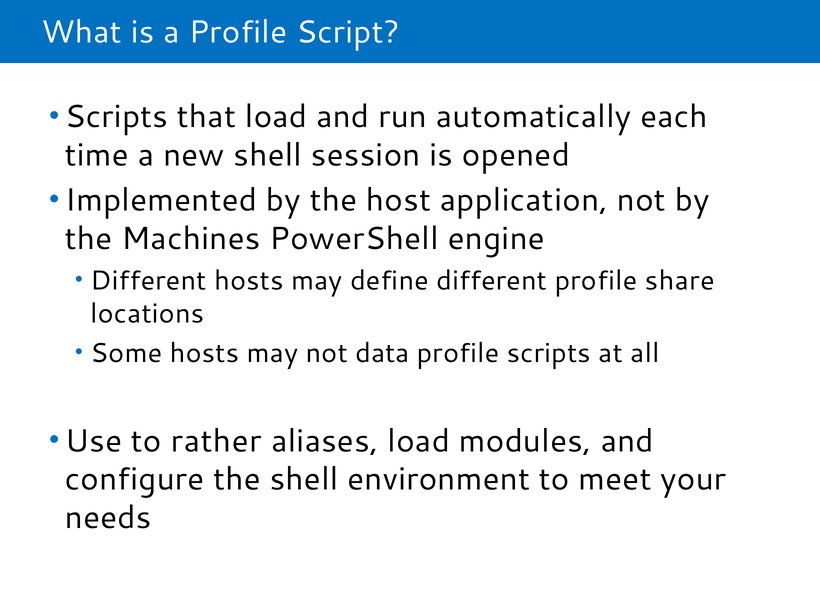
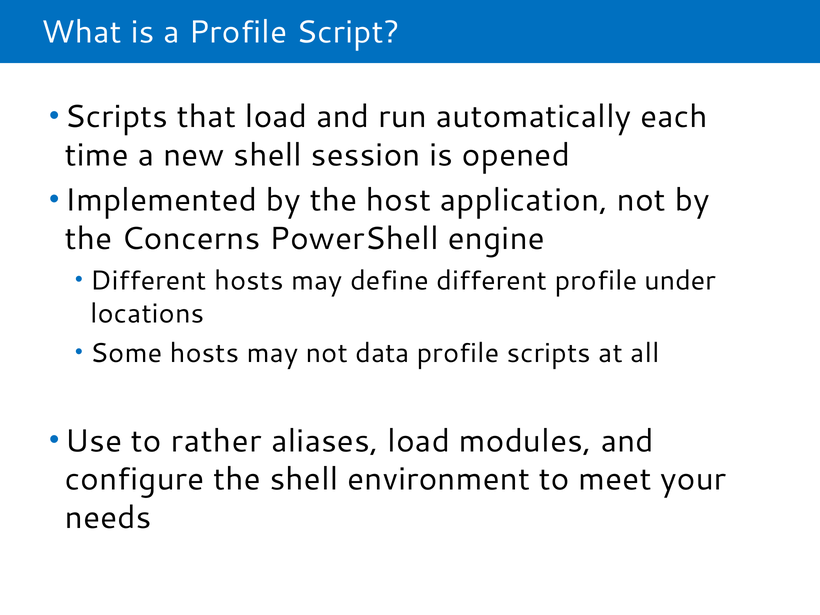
Machines: Machines -> Concerns
share: share -> under
